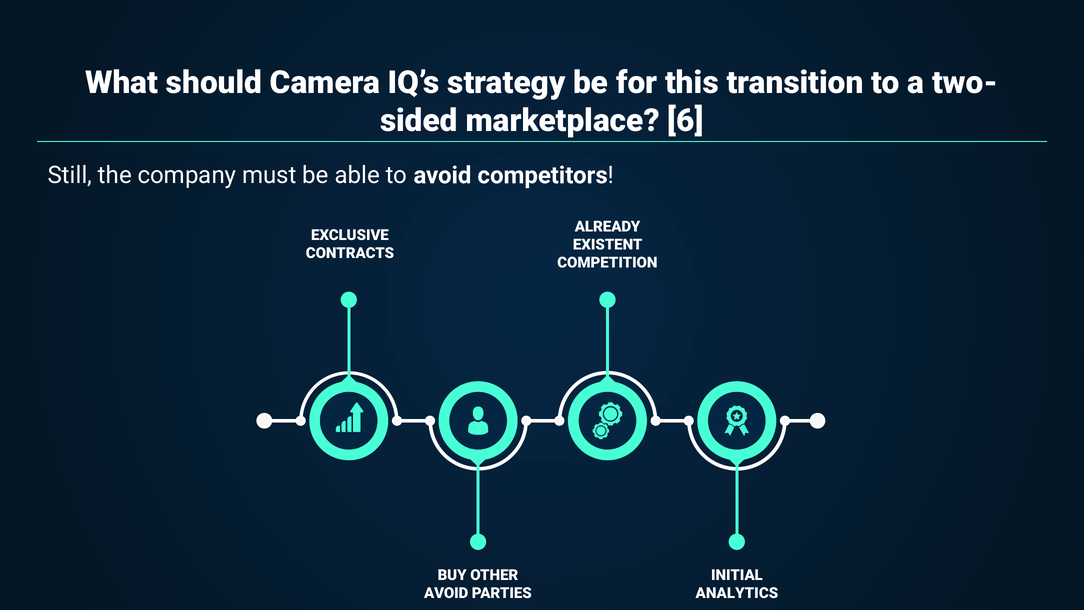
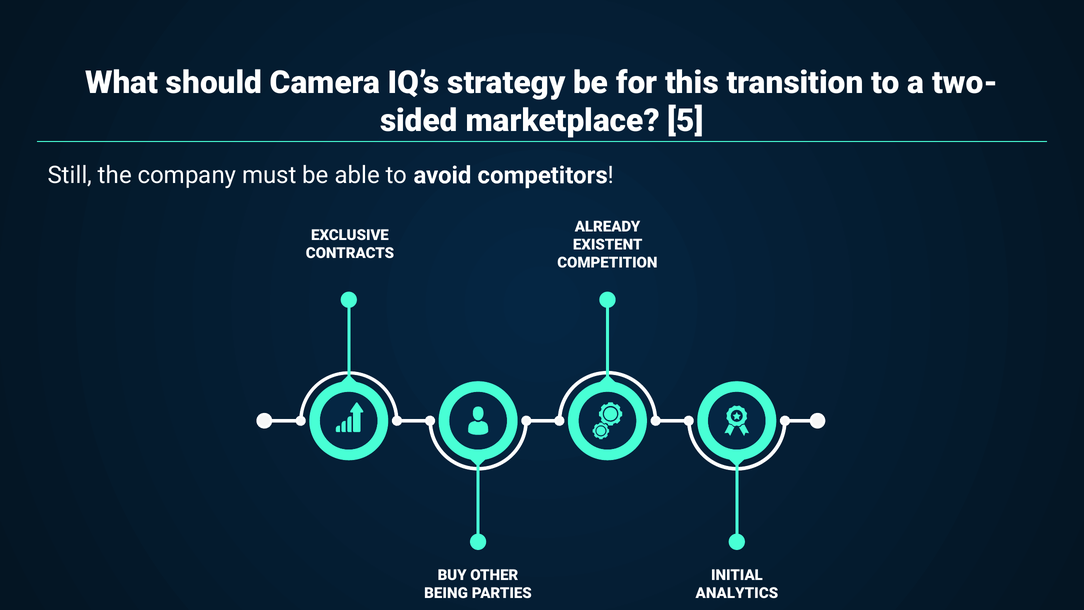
6: 6 -> 5
AVOID at (446, 593): AVOID -> BEING
